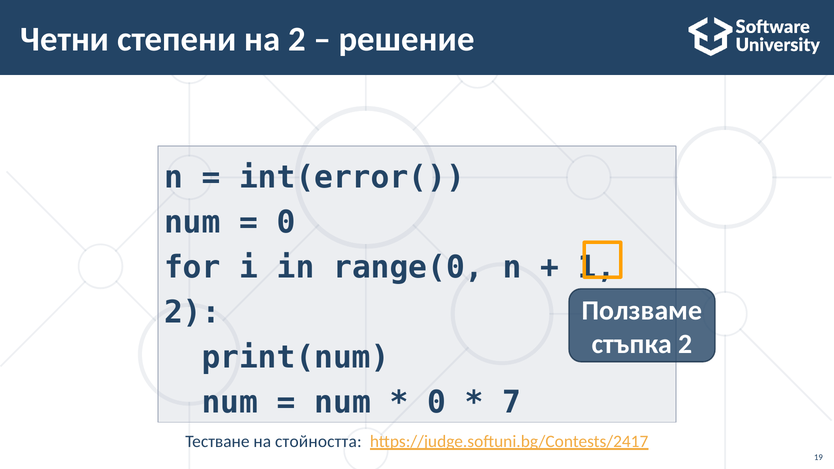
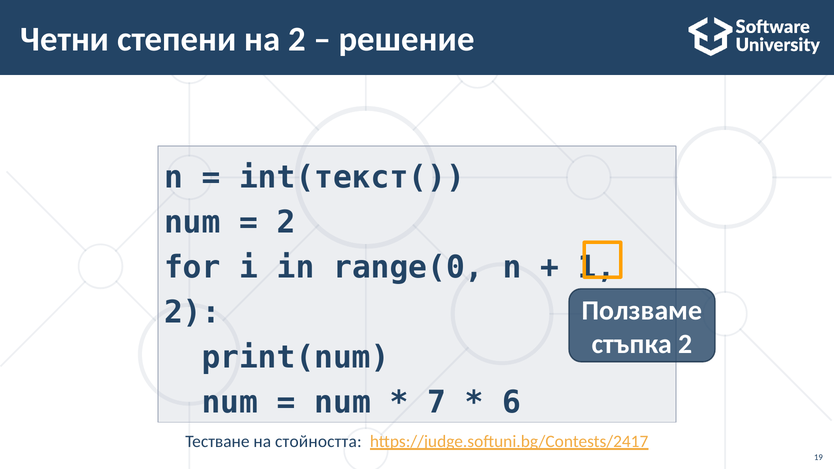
int(error(: int(error( -> int(текст(
0 at (286, 223): 0 -> 2
0 at (437, 403): 0 -> 7
7: 7 -> 6
